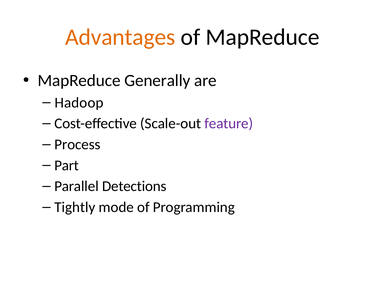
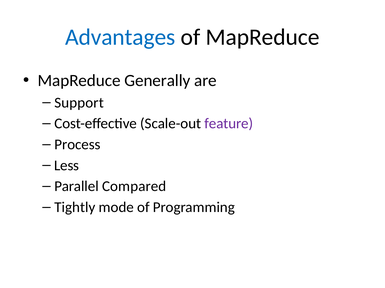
Advantages colour: orange -> blue
Hadoop: Hadoop -> Support
Part: Part -> Less
Detections: Detections -> Compared
